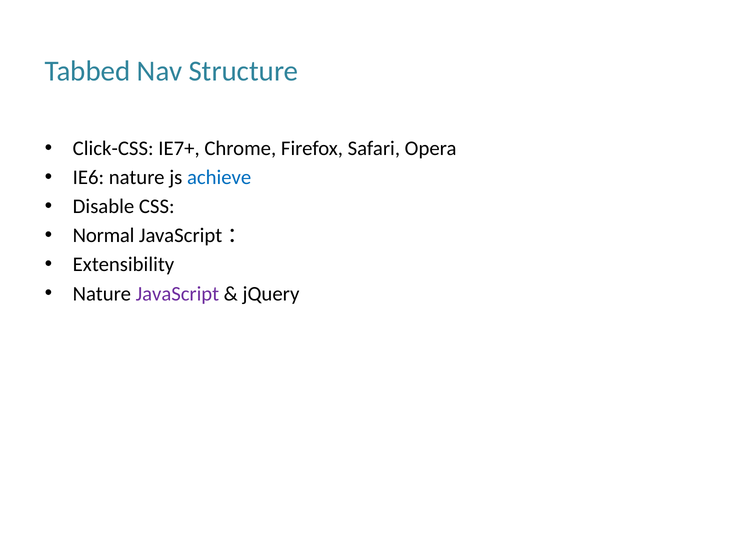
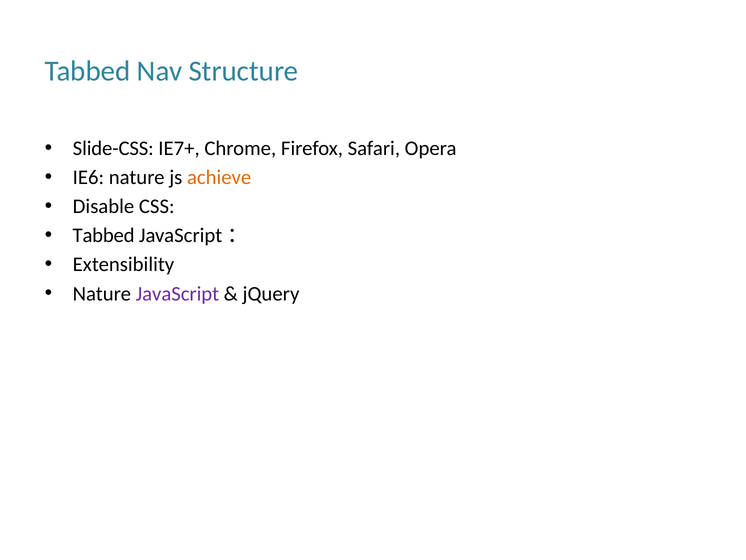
Click-CSS: Click-CSS -> Slide-CSS
achieve colour: blue -> orange
Normal at (104, 235): Normal -> Tabbed
